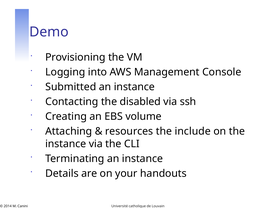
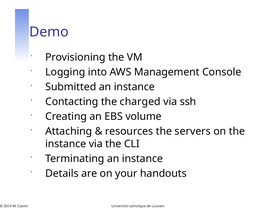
disabled: disabled -> charged
include: include -> servers
